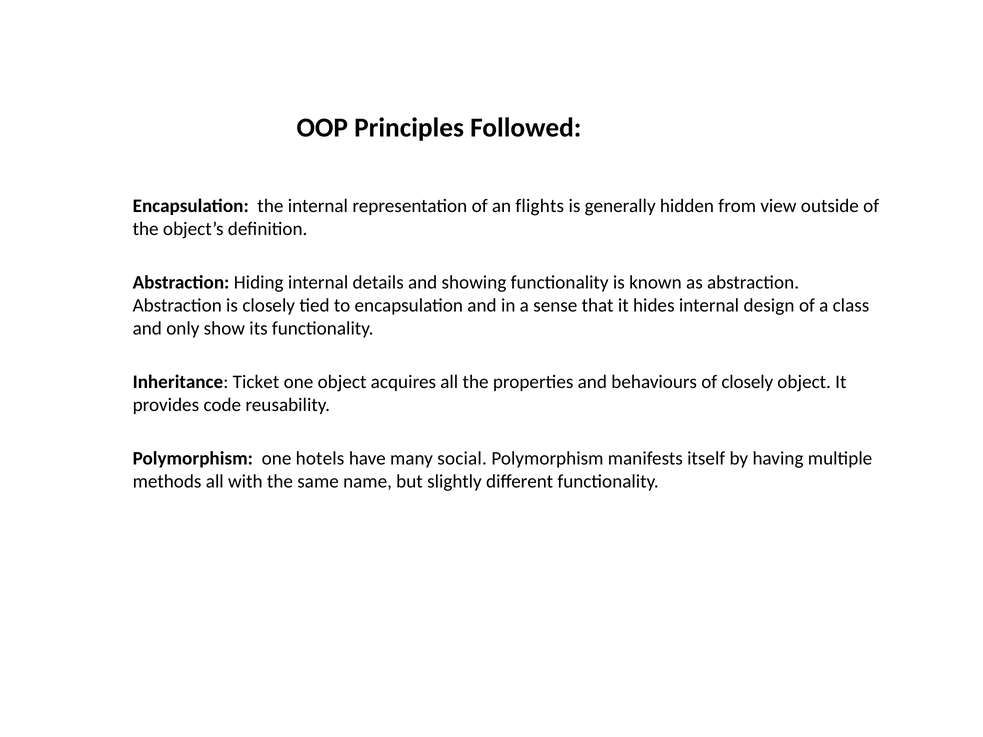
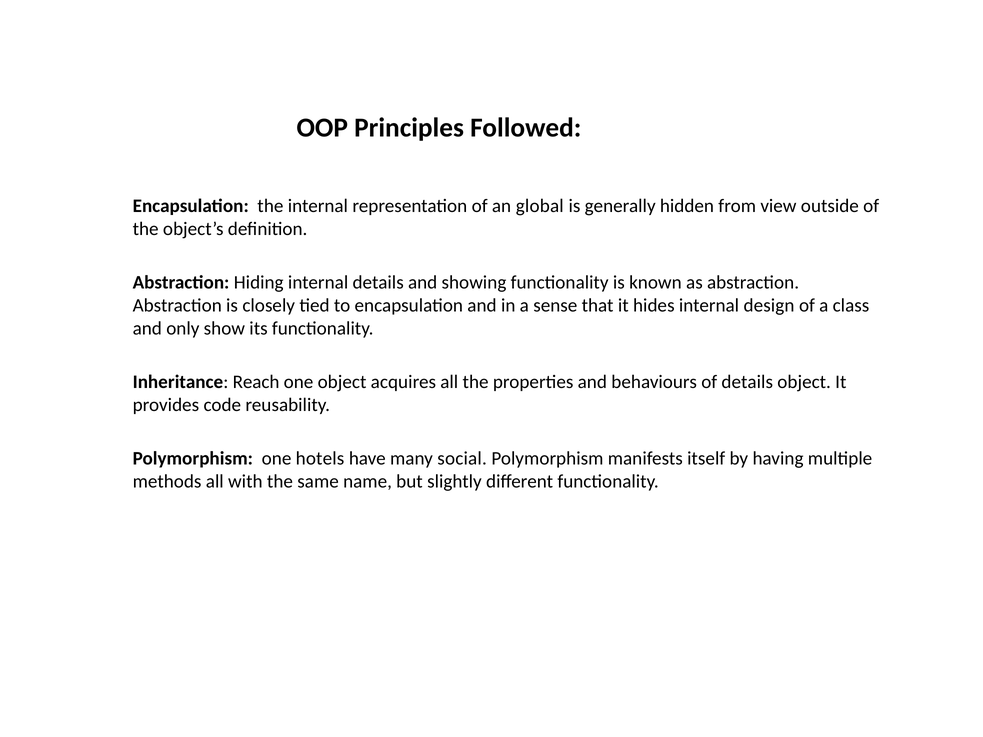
flights: flights -> global
Ticket: Ticket -> Reach
of closely: closely -> details
